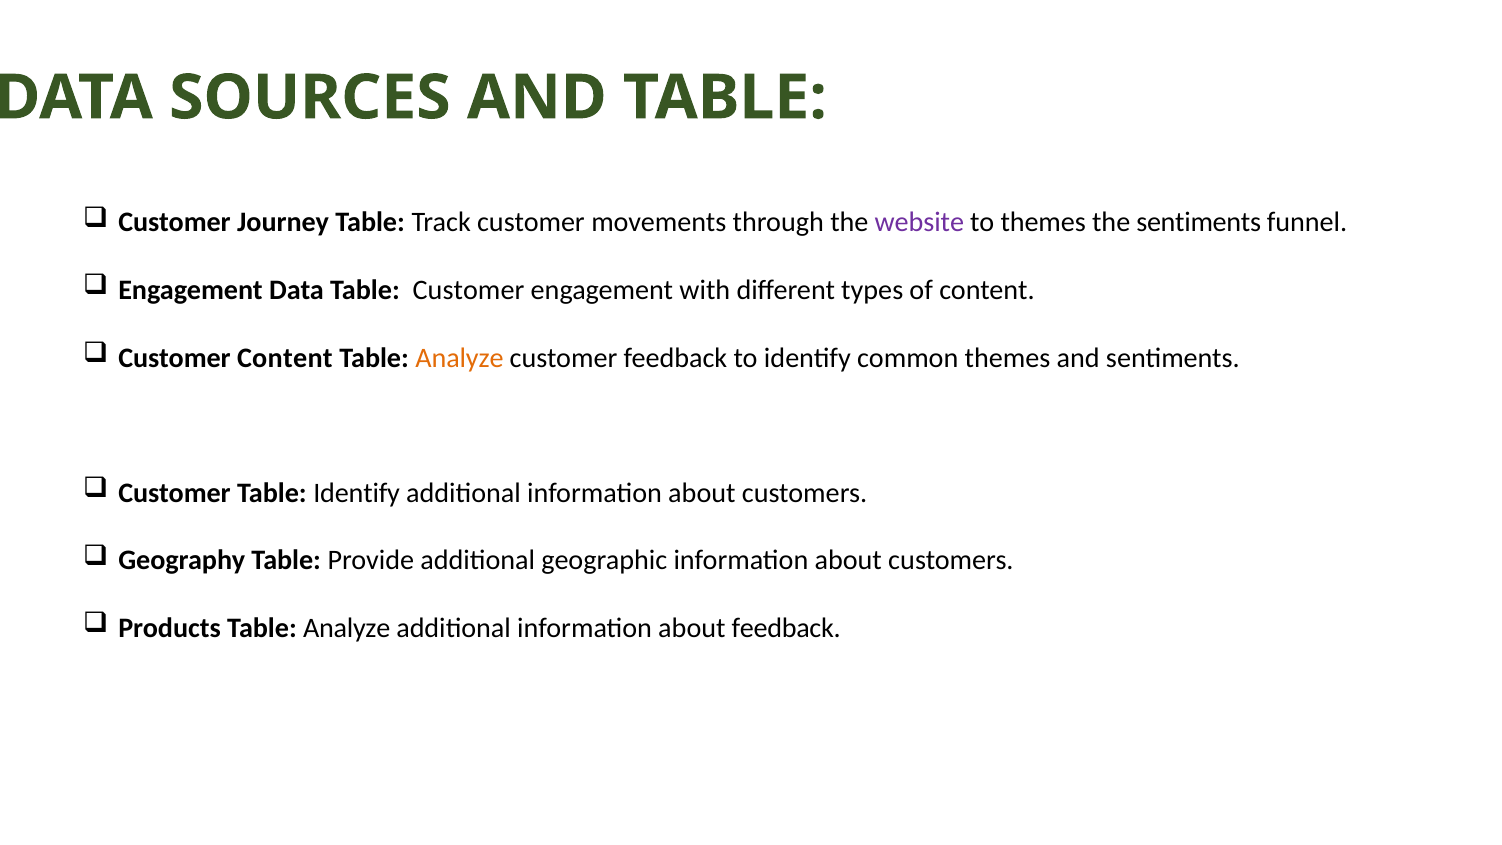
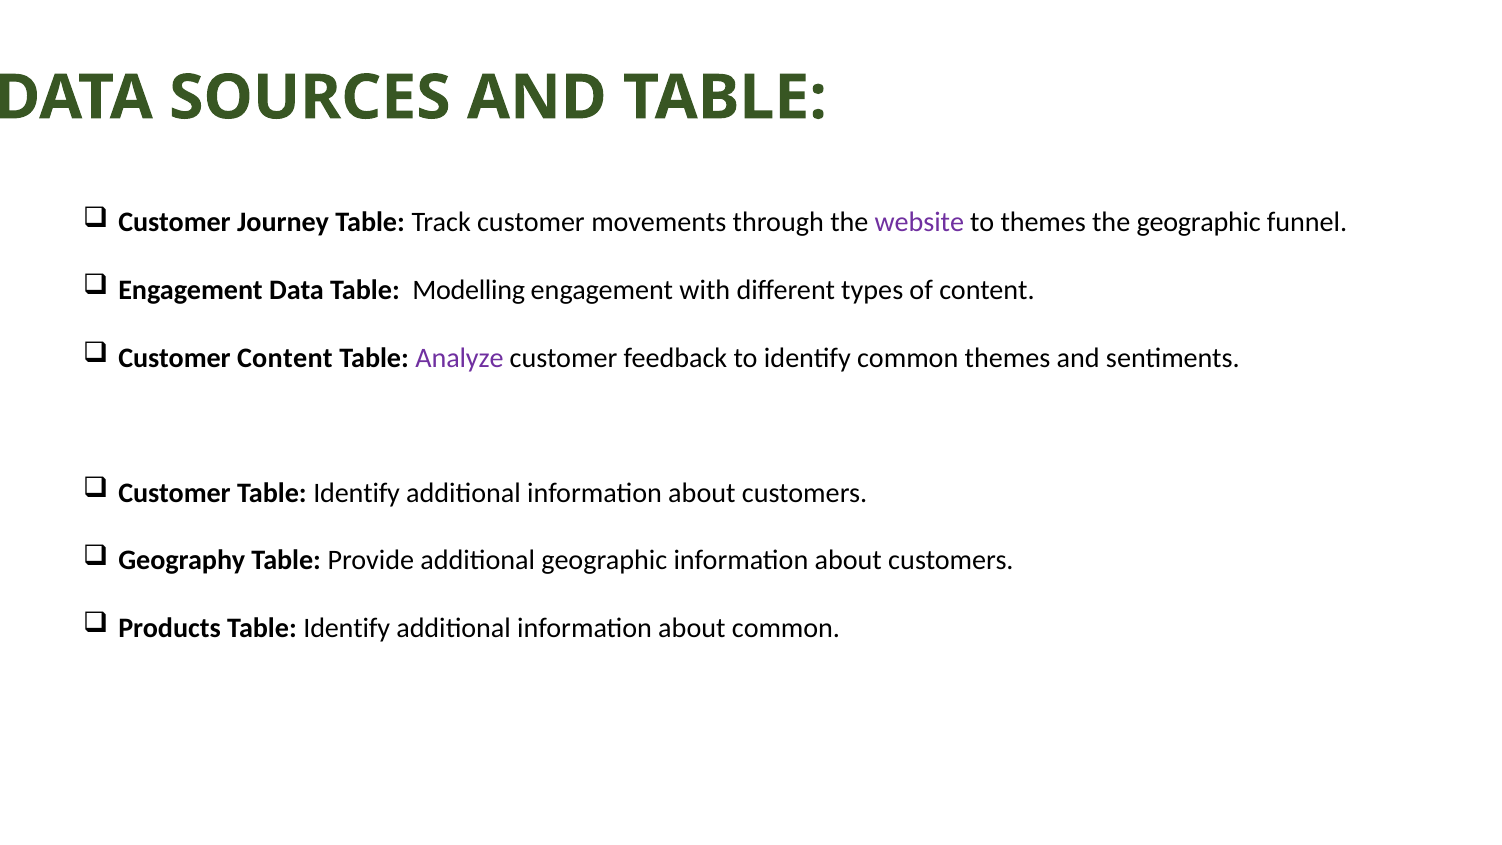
the sentiments: sentiments -> geographic
Table Customer: Customer -> Modelling
Analyze at (460, 358) colour: orange -> purple
Products Table Analyze: Analyze -> Identify
about feedback: feedback -> common
